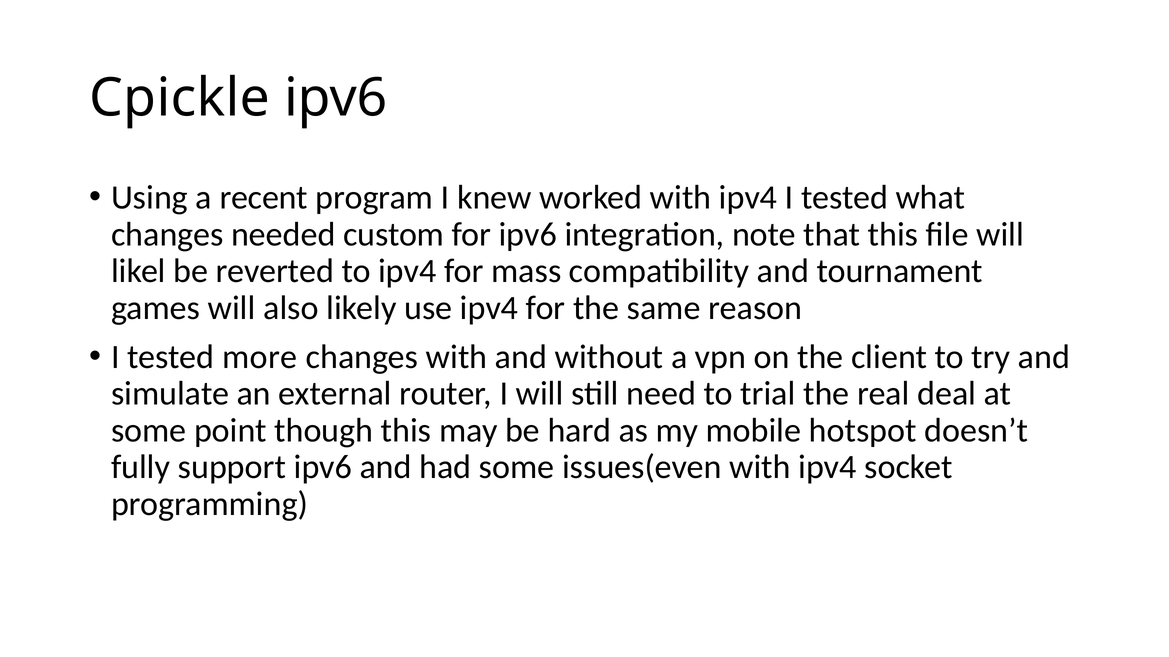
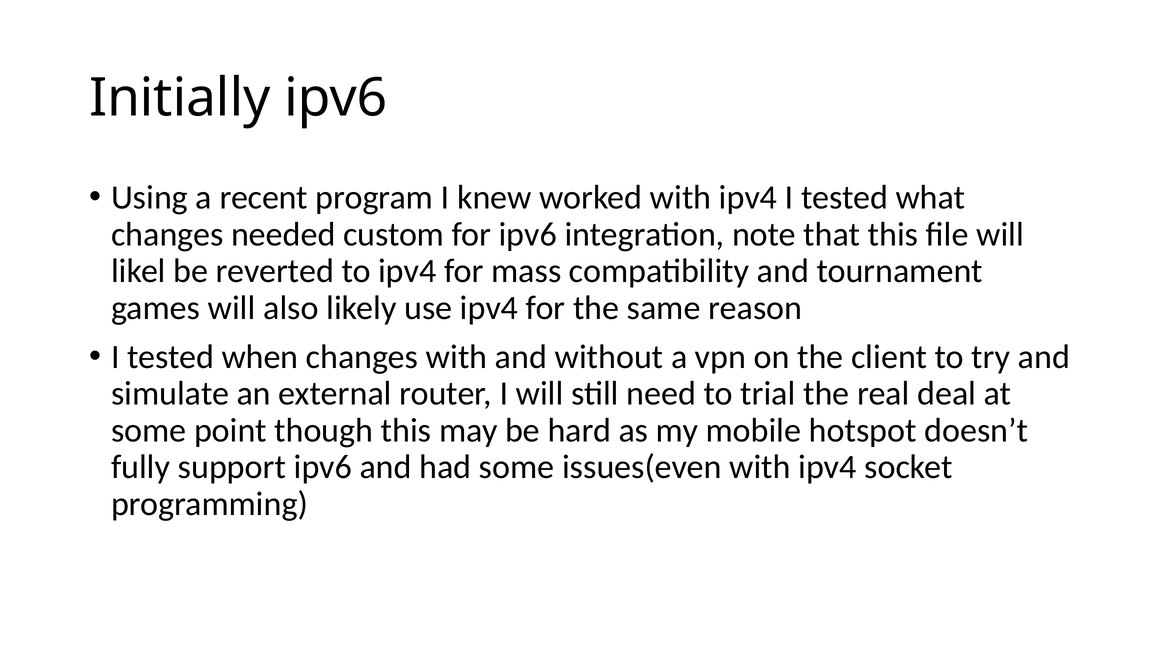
Cpickle: Cpickle -> Initially
more: more -> when
